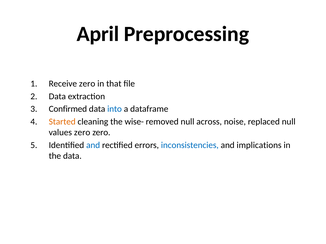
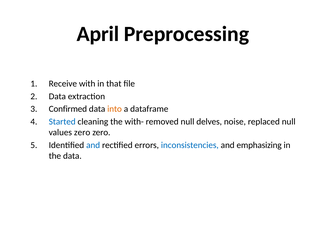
Receive zero: zero -> with
into colour: blue -> orange
Started colour: orange -> blue
wise-: wise- -> with-
across: across -> delves
implications: implications -> emphasizing
